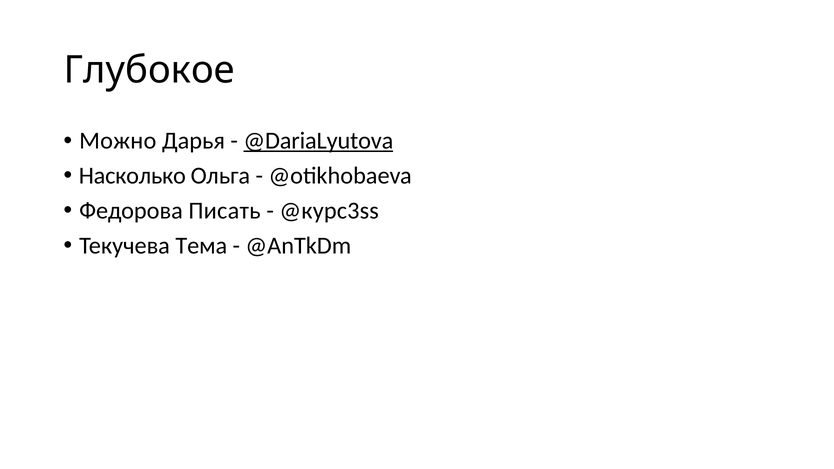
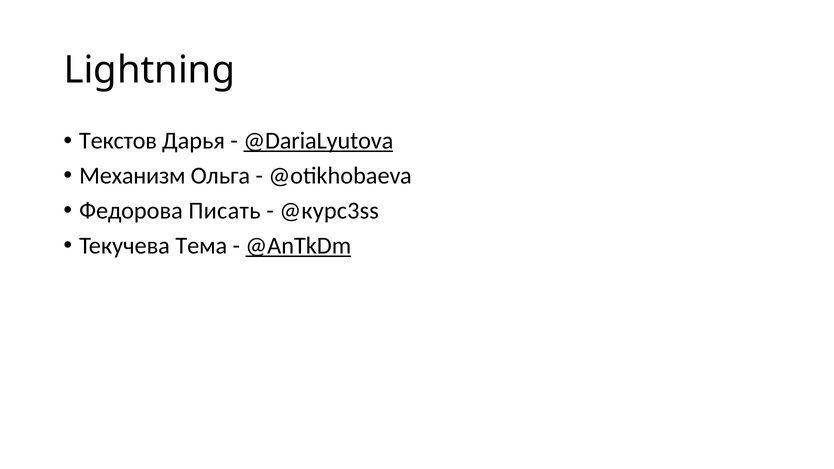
Глубокое: Глубокое -> Lightning
Можно: Можно -> Текстов
Насколько: Насколько -> Механизм
@AnTkDm underline: none -> present
